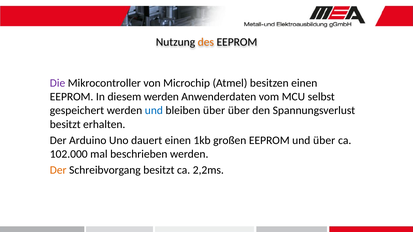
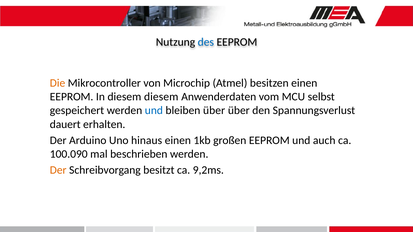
des colour: orange -> blue
Die colour: purple -> orange
diesem werden: werden -> diesem
besitzt at (65, 124): besitzt -> dauert
dauert: dauert -> hinaus
und über: über -> auch
102.000: 102.000 -> 100.090
2,2ms: 2,2ms -> 9,2ms
